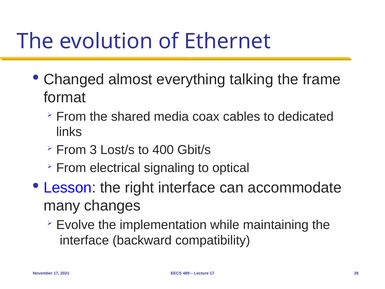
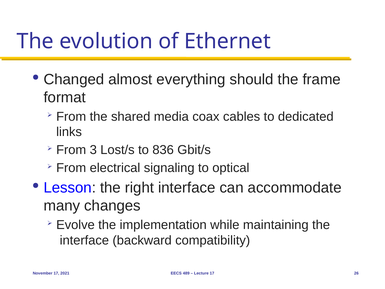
talking: talking -> should
400: 400 -> 836
